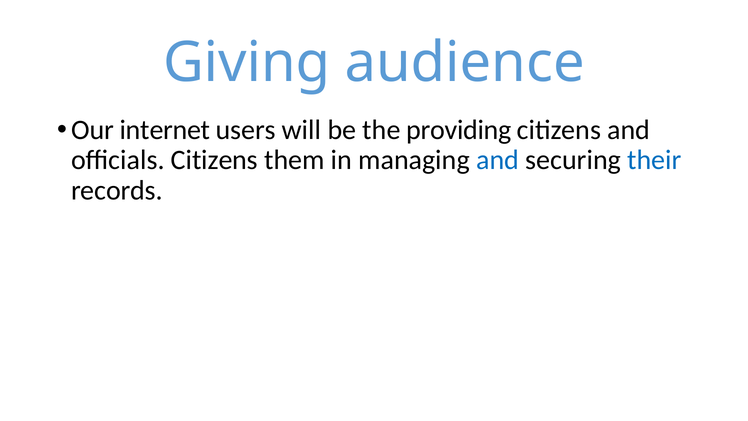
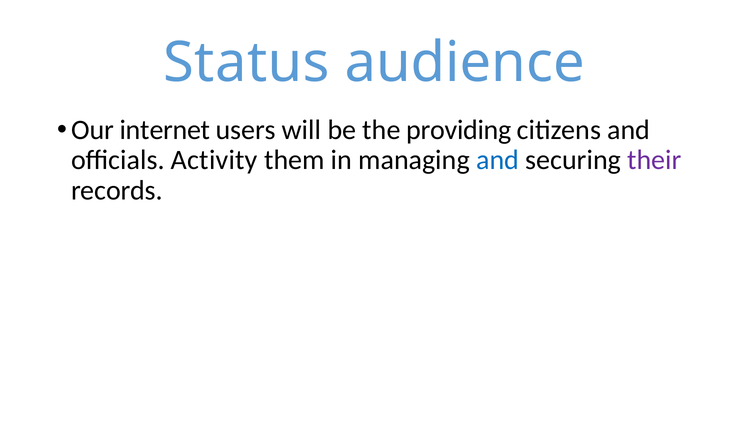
Giving: Giving -> Status
officials Citizens: Citizens -> Activity
their colour: blue -> purple
